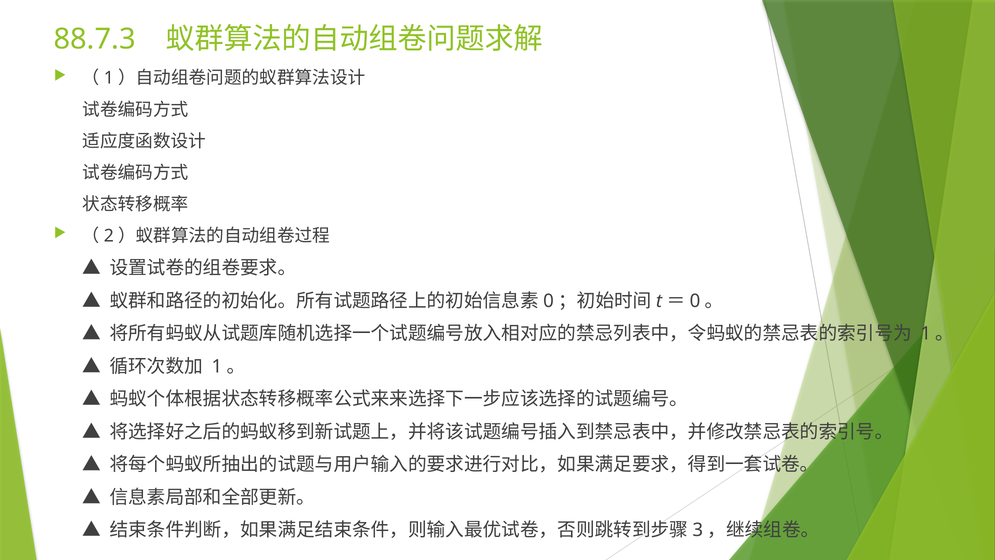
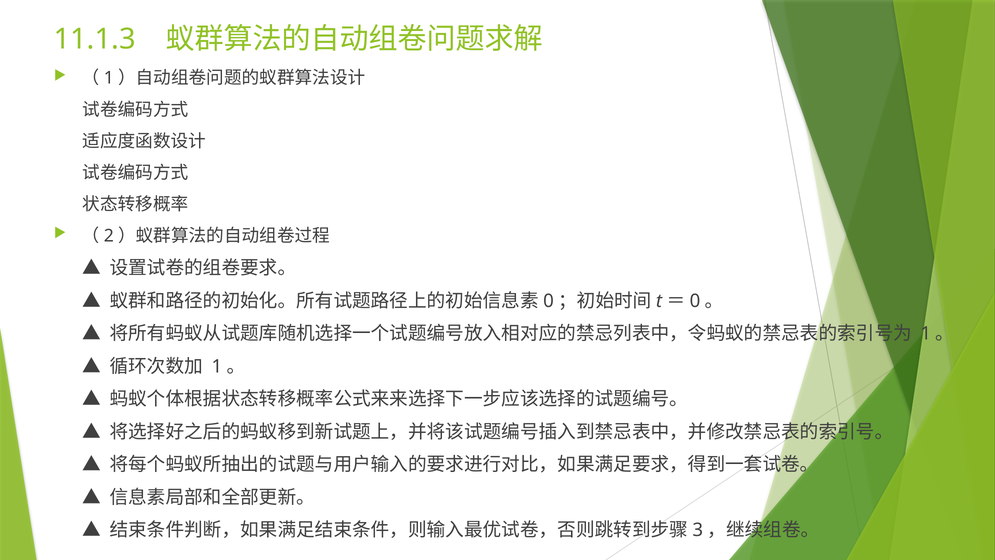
88.7.3: 88.7.3 -> 11.1.3
